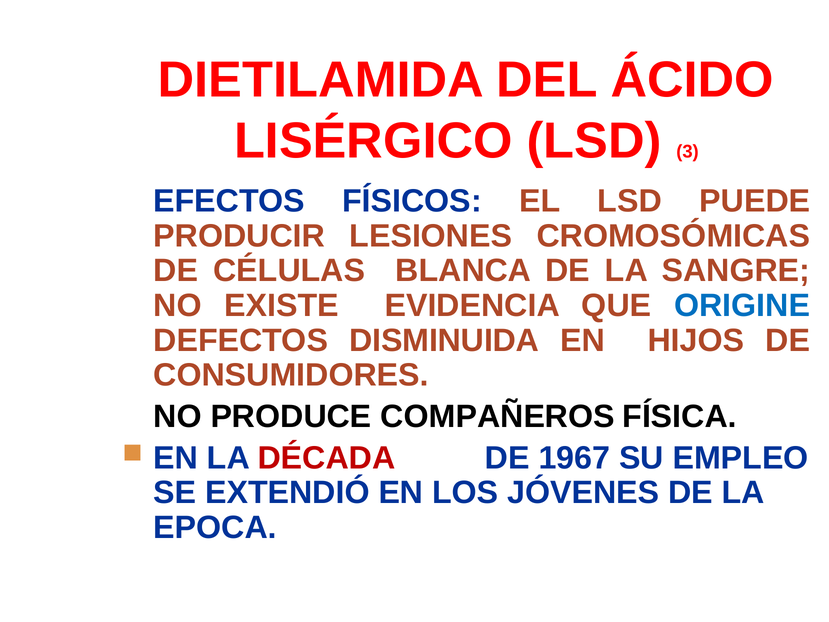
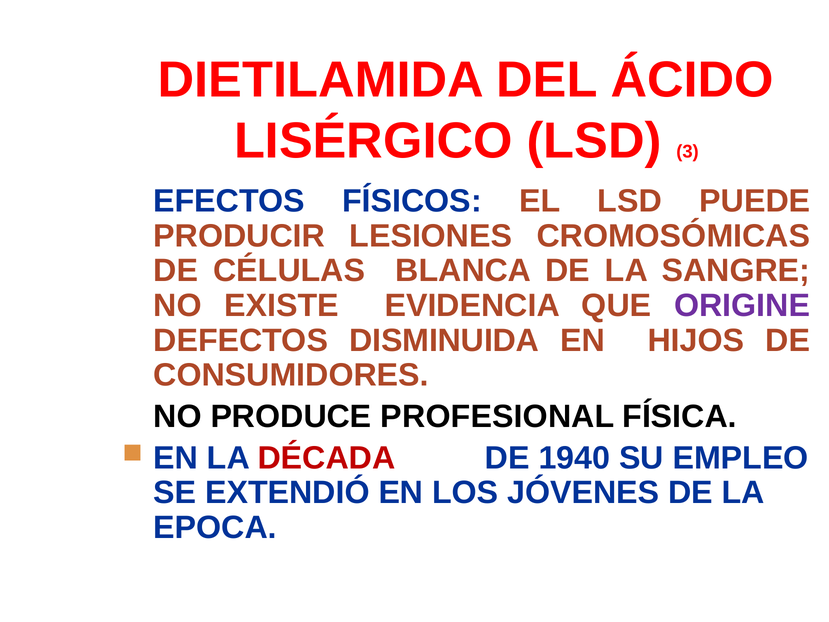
ORIGINE colour: blue -> purple
COMPAÑEROS: COMPAÑEROS -> PROFESIONAL
1967: 1967 -> 1940
